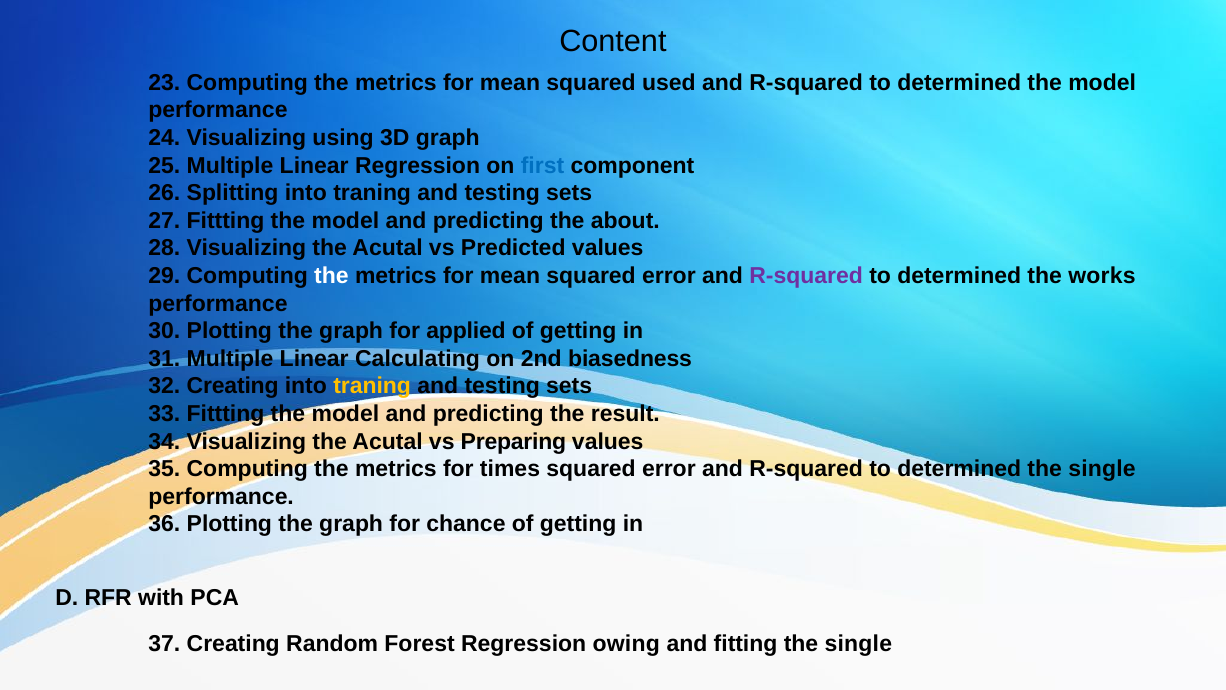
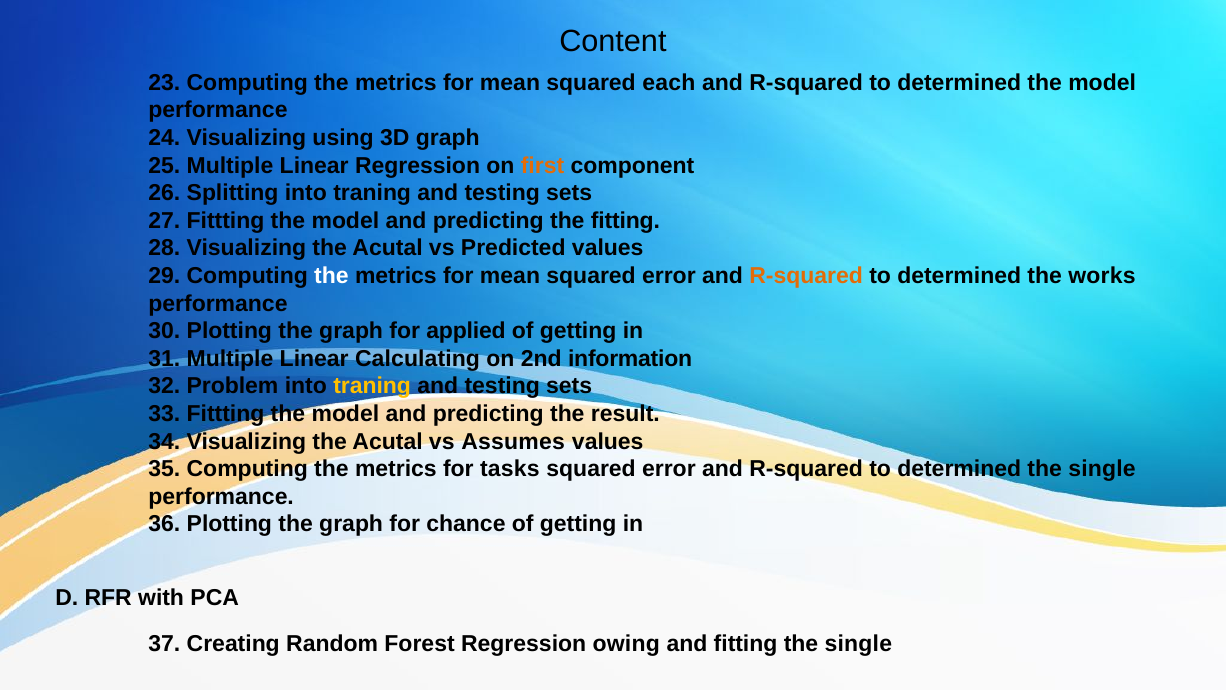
used: used -> each
first colour: blue -> orange
the about: about -> fitting
R-squared at (806, 276) colour: purple -> orange
biasedness: biasedness -> information
32 Creating: Creating -> Problem
Preparing: Preparing -> Assumes
times: times -> tasks
